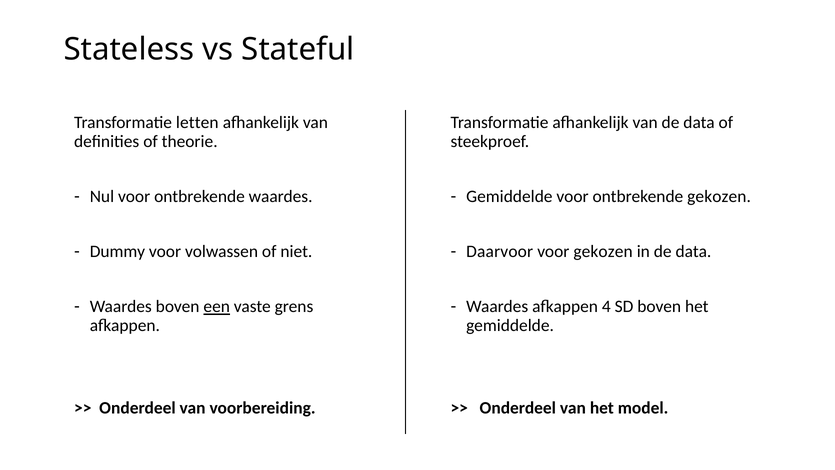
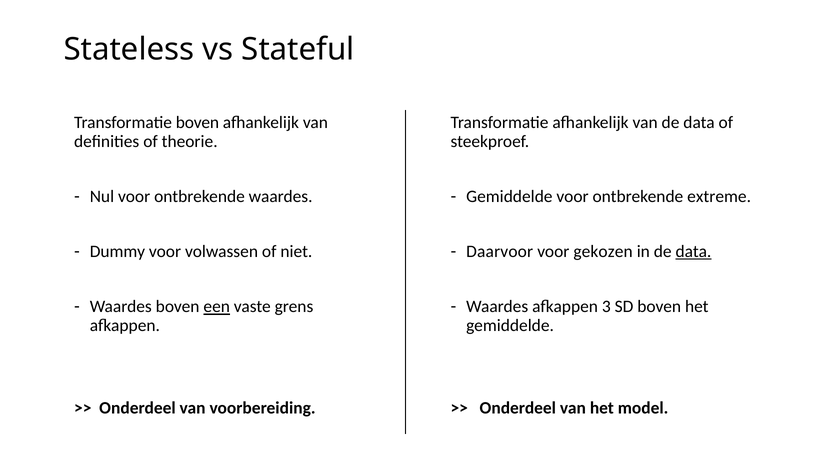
Transformatie letten: letten -> boven
ontbrekende gekozen: gekozen -> extreme
data at (693, 252) underline: none -> present
4: 4 -> 3
